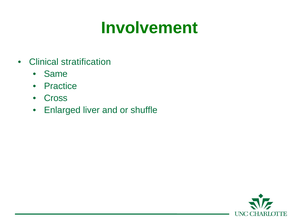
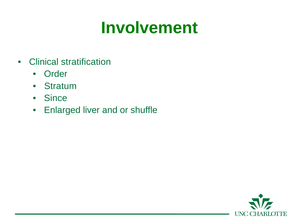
Same: Same -> Order
Practice: Practice -> Stratum
Cross: Cross -> Since
